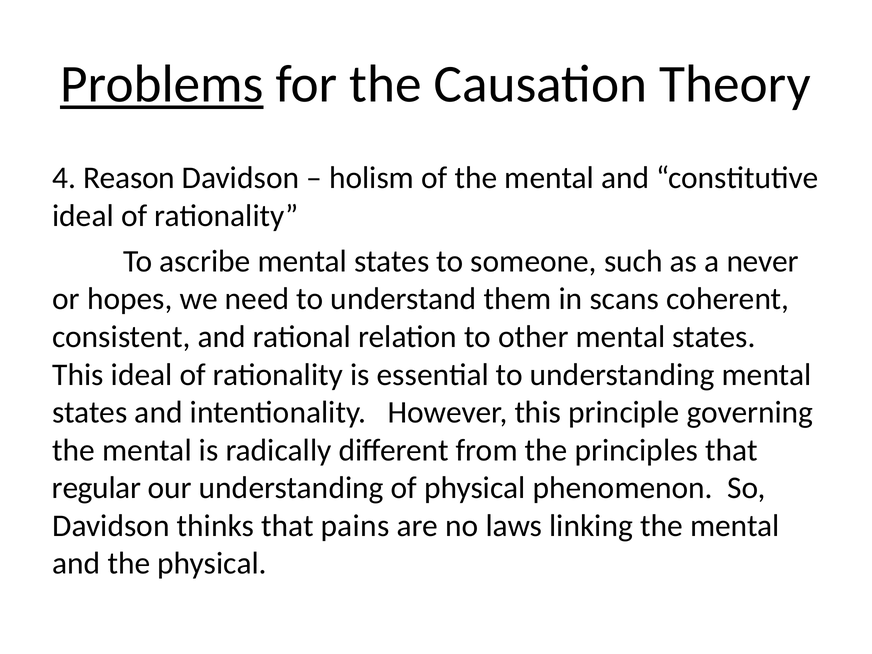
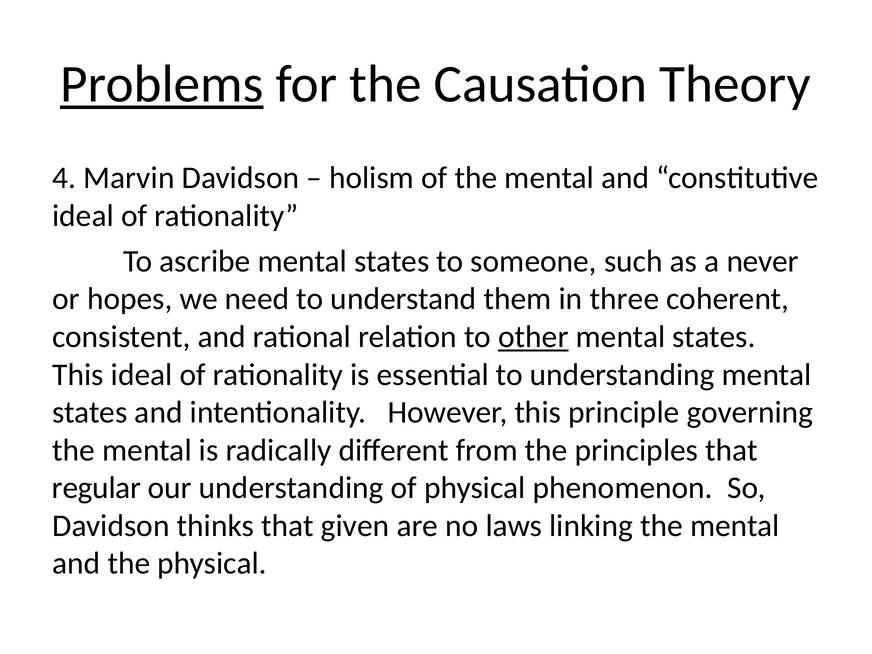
Reason: Reason -> Marvin
scans: scans -> three
other underline: none -> present
pains: pains -> given
